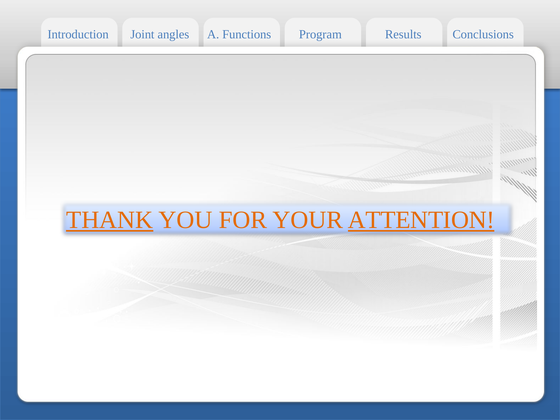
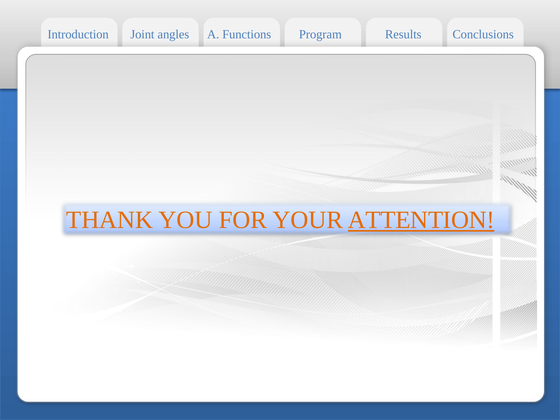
THANK underline: present -> none
